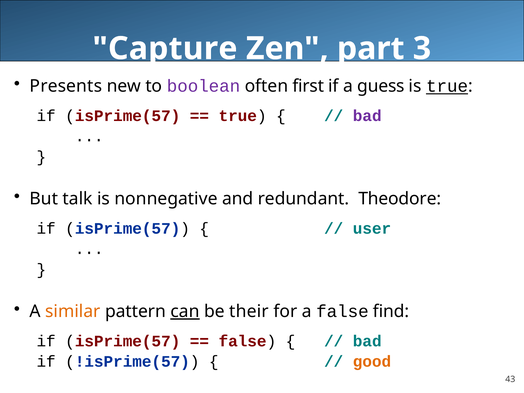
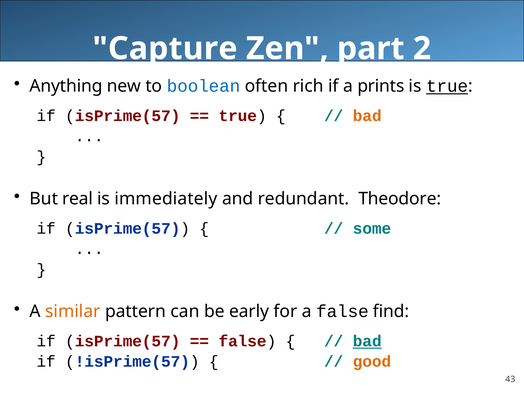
3: 3 -> 2
Presents: Presents -> Anything
boolean colour: purple -> blue
first: first -> rich
guess: guess -> prints
bad at (367, 116) colour: purple -> orange
talk: talk -> real
nonnegative: nonnegative -> immediately
user: user -> some
can underline: present -> none
their: their -> early
bad at (367, 341) underline: none -> present
